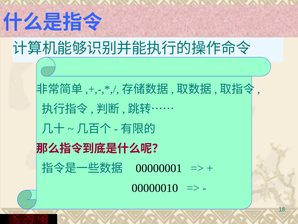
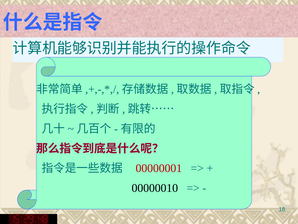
00000001 colour: black -> red
